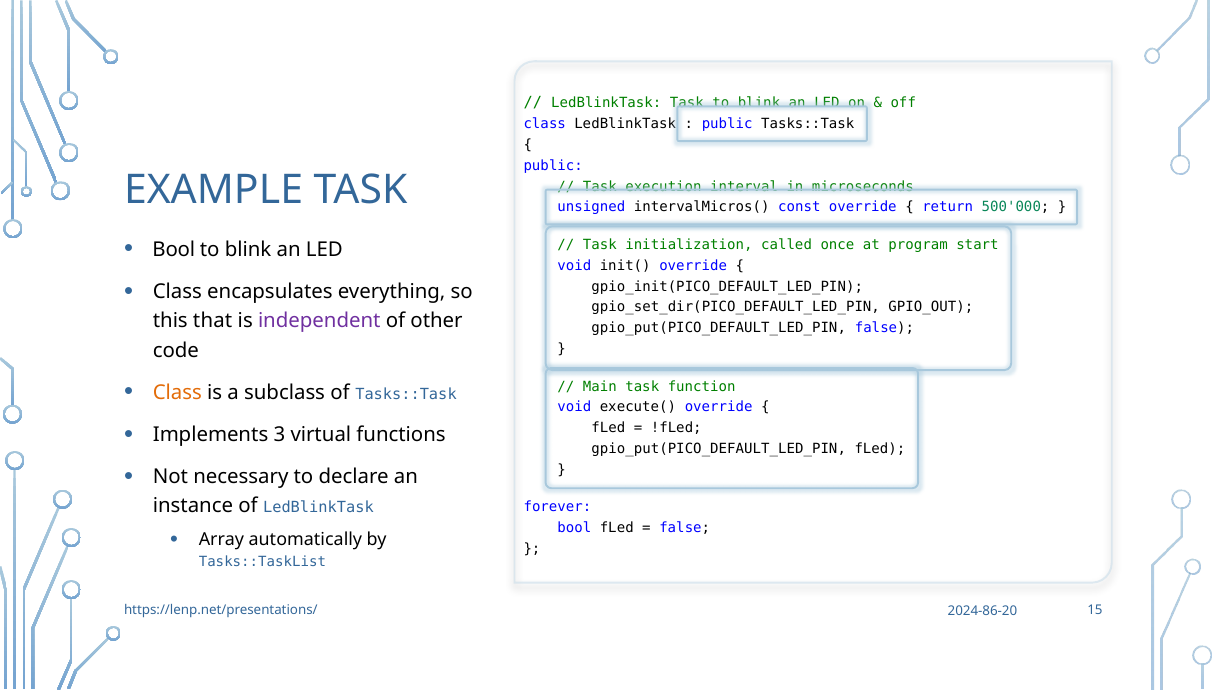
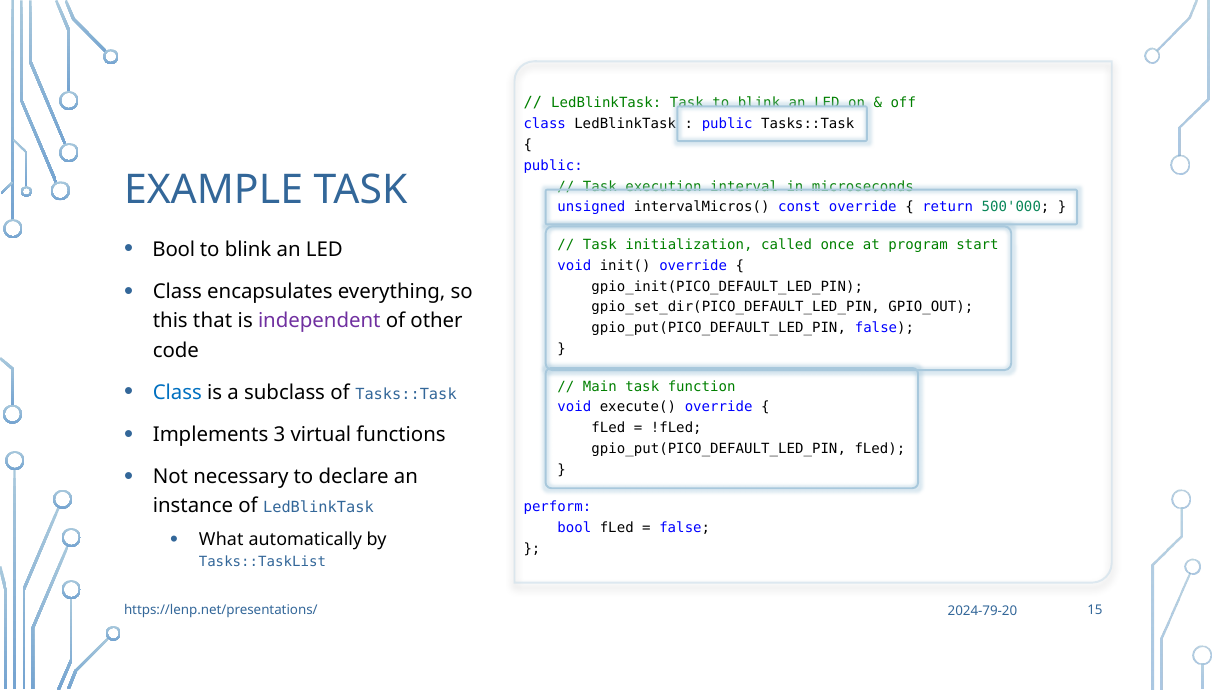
Class at (177, 393) colour: orange -> blue
forever: forever -> perform
Array: Array -> What
2024-86-20: 2024-86-20 -> 2024-79-20
